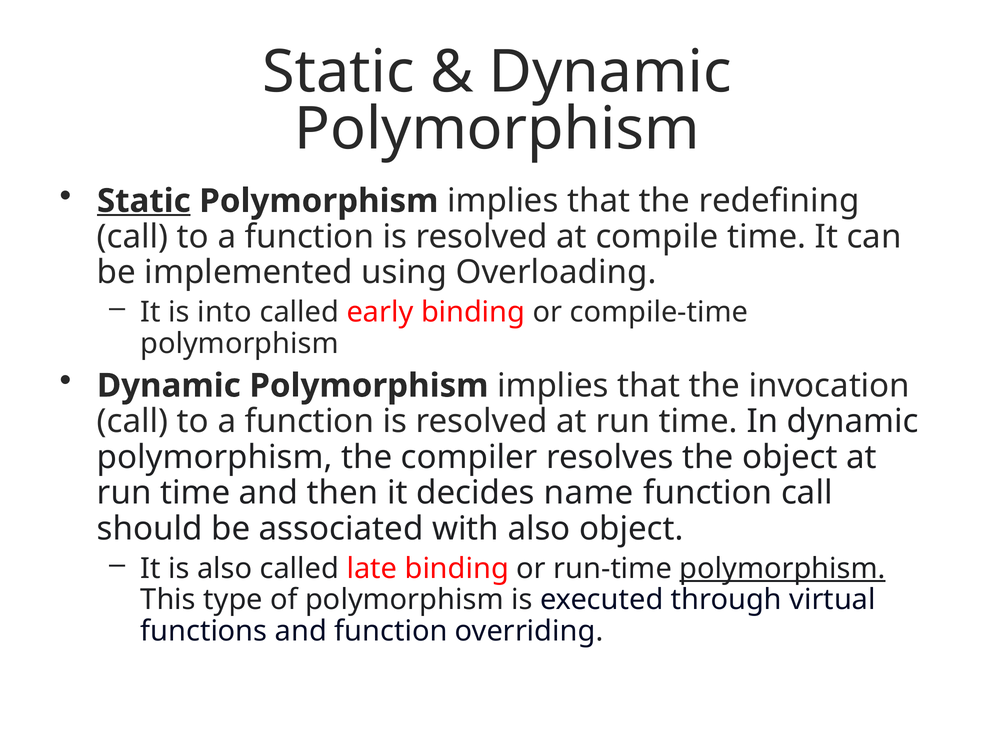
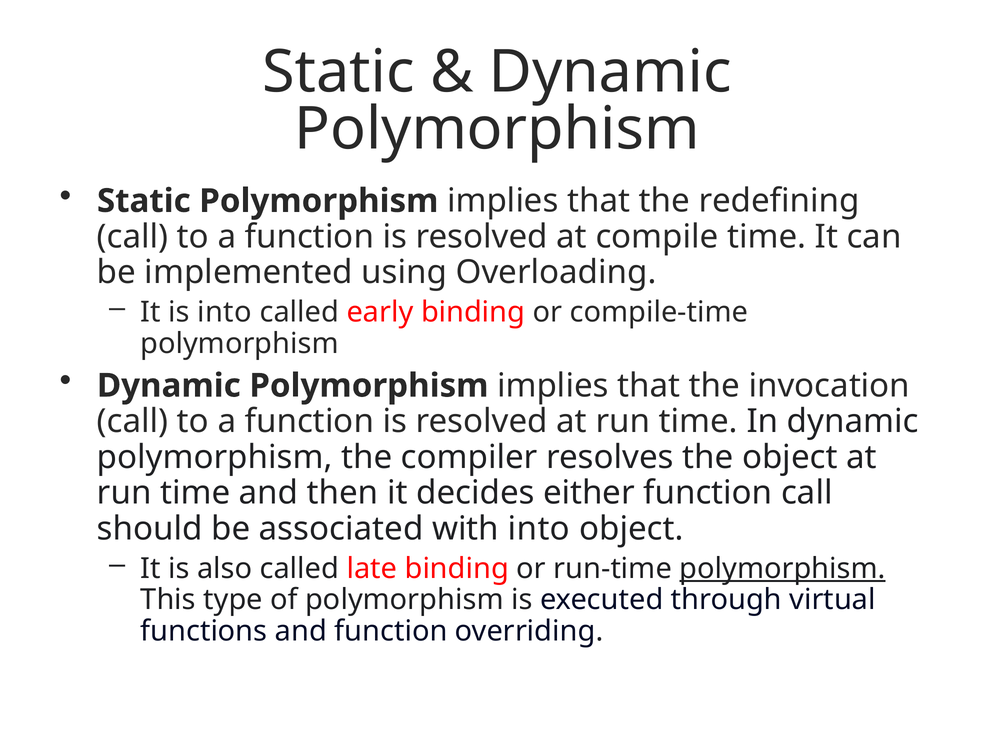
Static at (144, 201) underline: present -> none
name: name -> either
with also: also -> into
